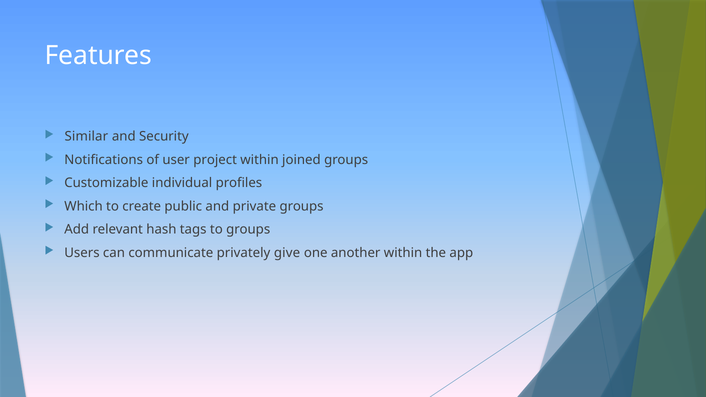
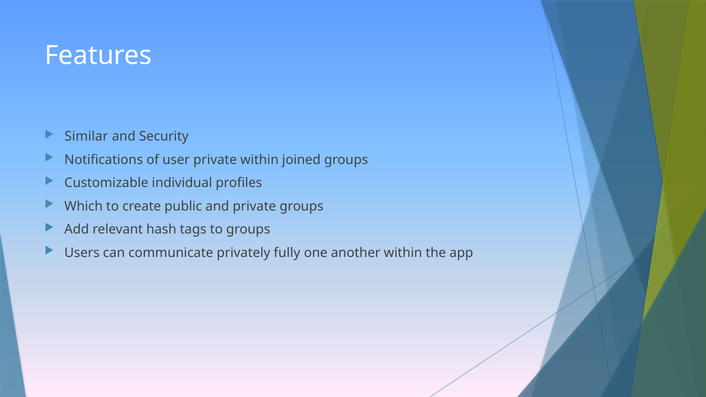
user project: project -> private
give: give -> fully
